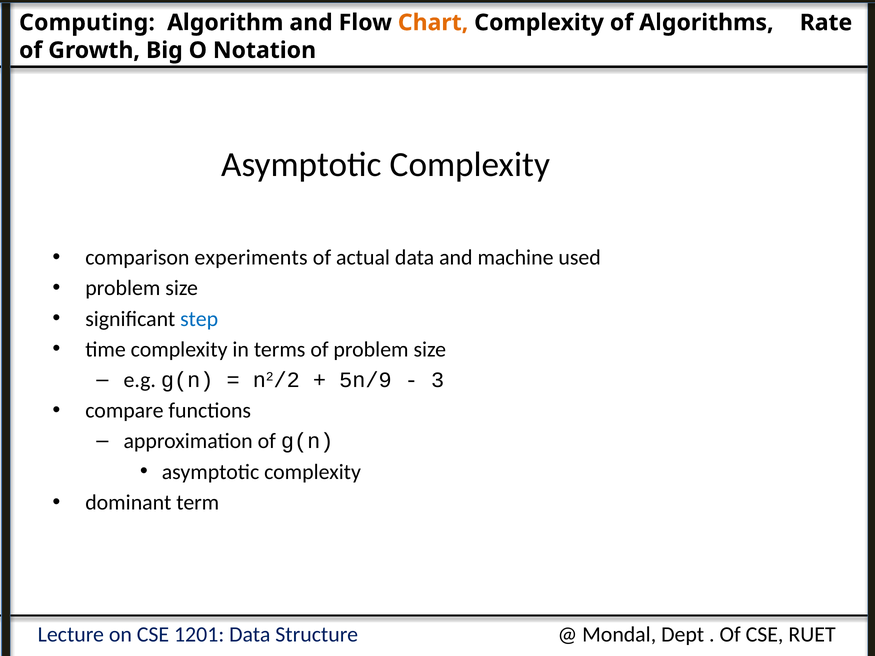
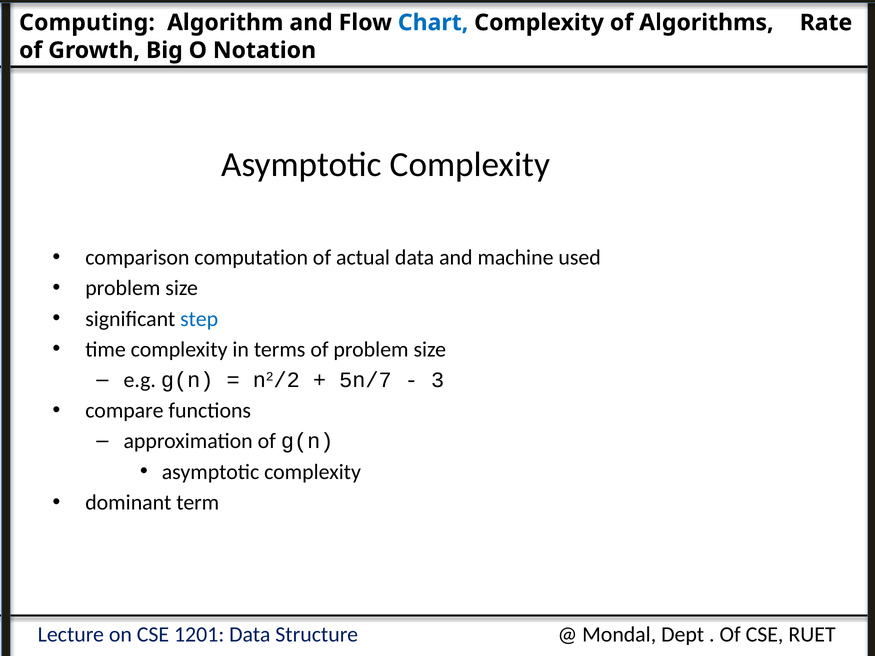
Chart colour: orange -> blue
experiments: experiments -> computation
5n/9: 5n/9 -> 5n/7
